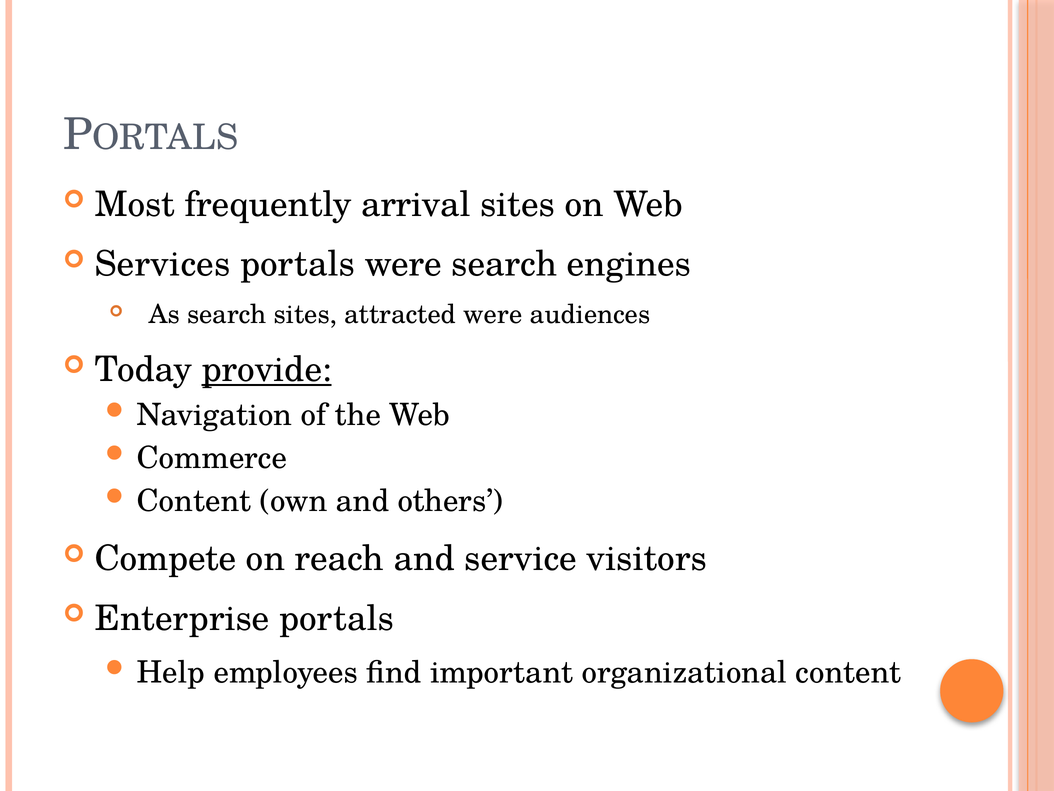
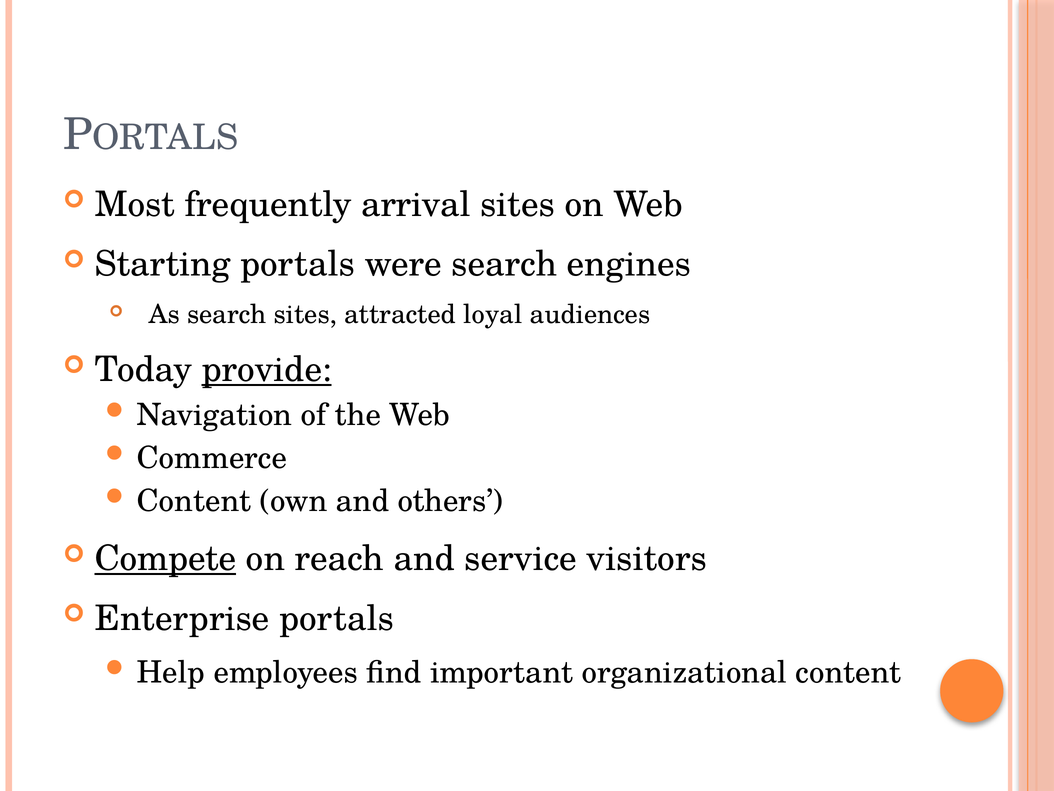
Services: Services -> Starting
attracted were: were -> loyal
Compete underline: none -> present
